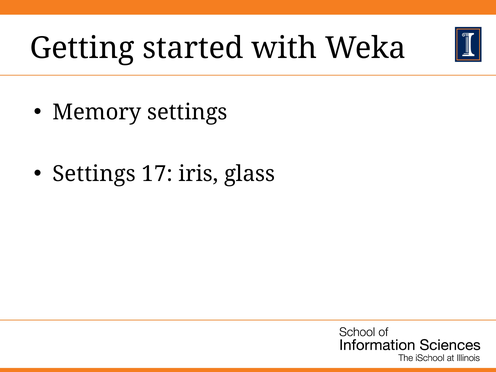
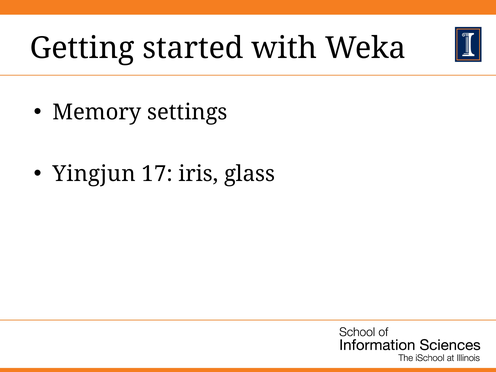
Settings at (94, 174): Settings -> Yingjun
